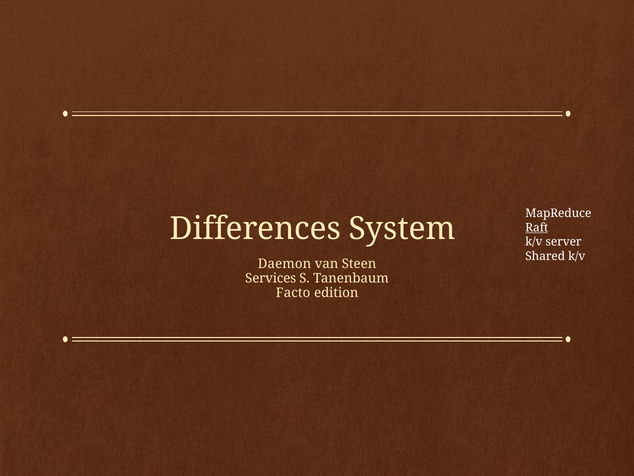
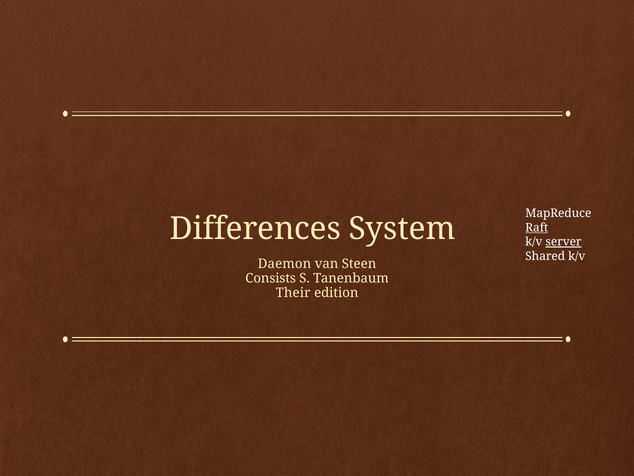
server underline: none -> present
Services: Services -> Consists
Facto: Facto -> Their
